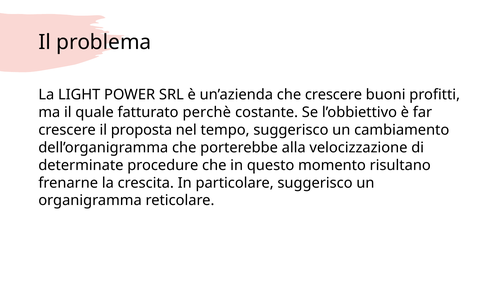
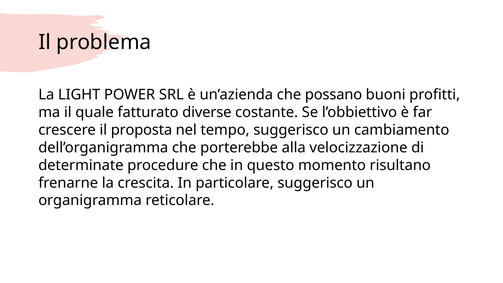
che crescere: crescere -> possano
perchè: perchè -> diverse
